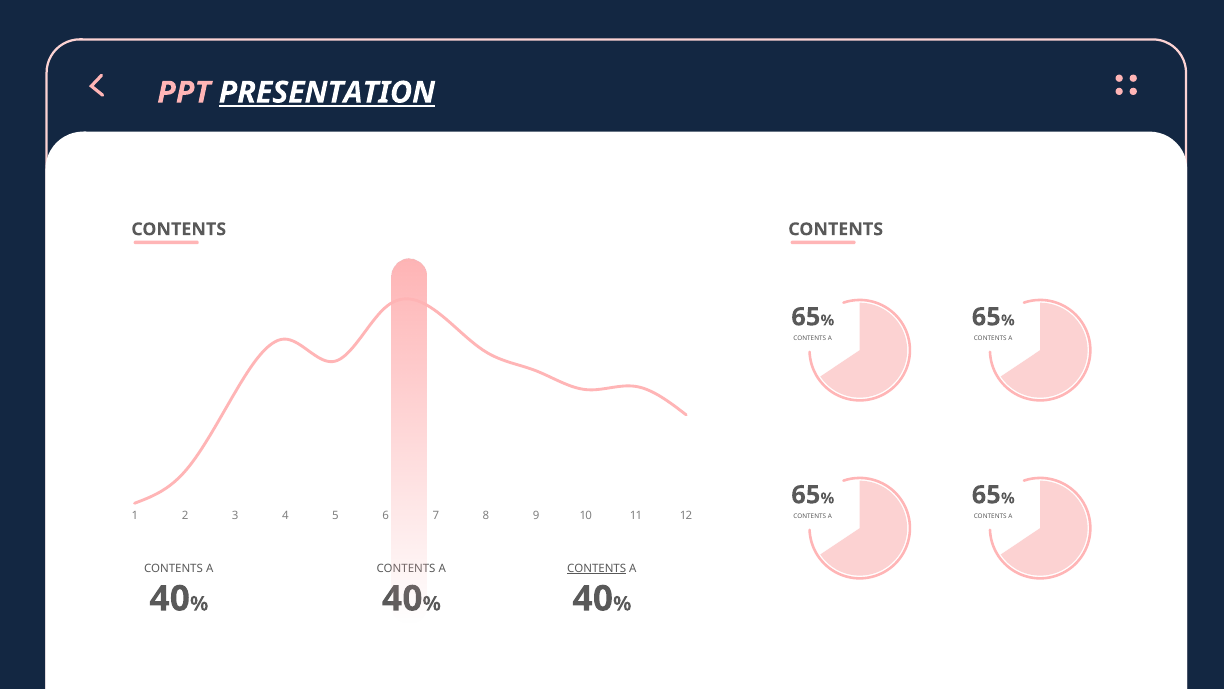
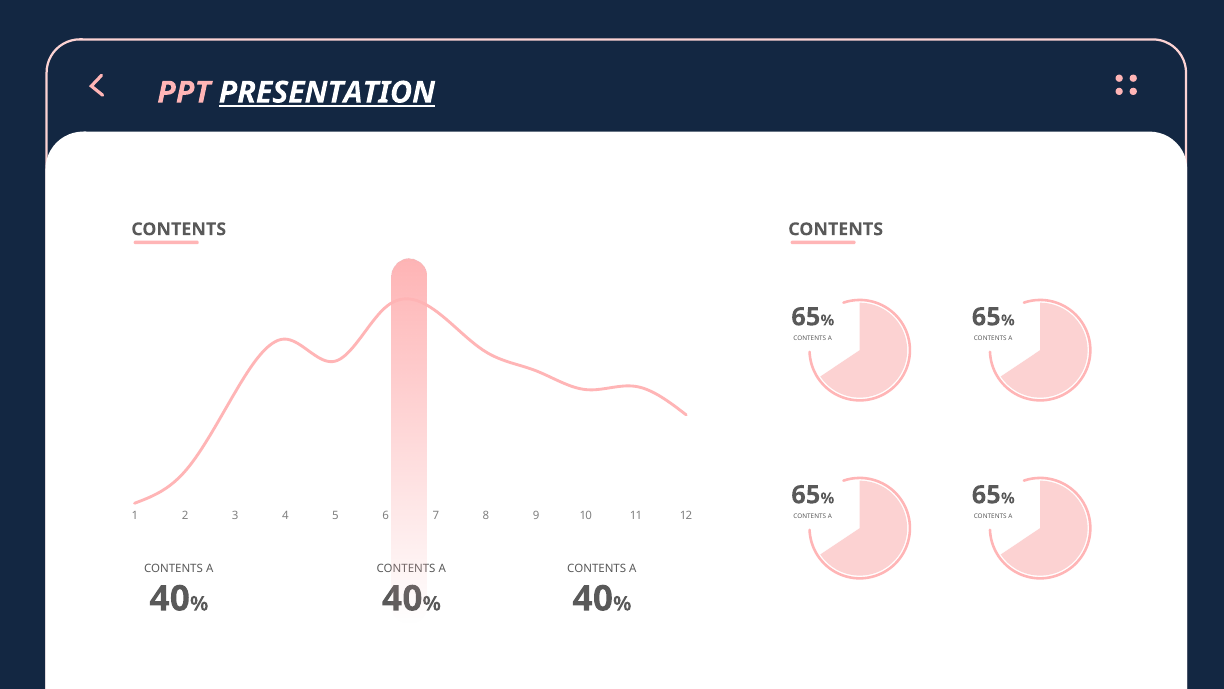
CONTENTS at (597, 568) underline: present -> none
